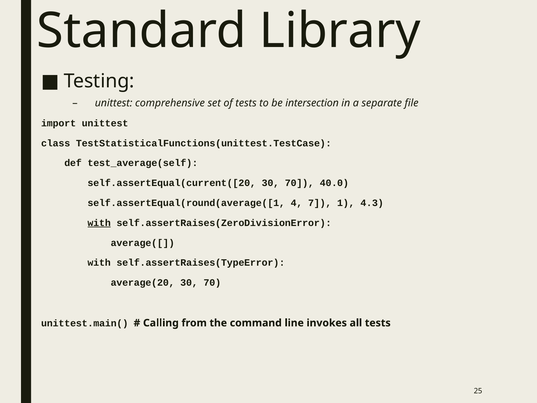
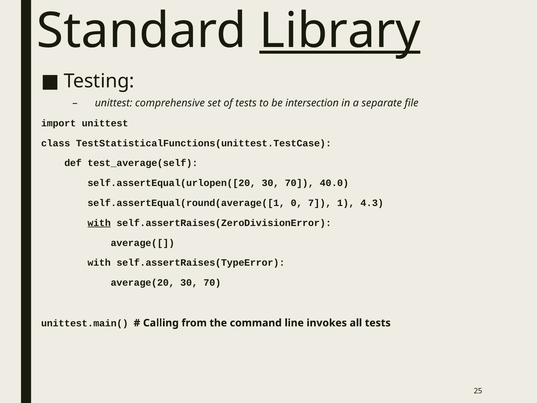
Library underline: none -> present
self.assertEqual(current([20: self.assertEqual(current([20 -> self.assertEqual(urlopen([20
4: 4 -> 0
